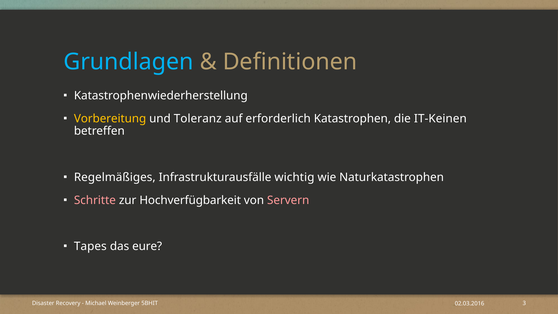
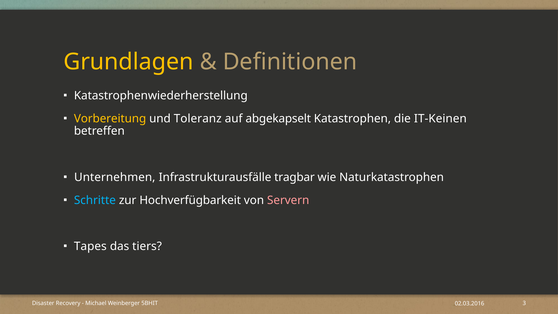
Grundlagen colour: light blue -> yellow
erforderlich: erforderlich -> abgekapselt
Regelmäßiges: Regelmäßiges -> Unternehmen
wichtig: wichtig -> tragbar
Schritte colour: pink -> light blue
eure: eure -> tiers
